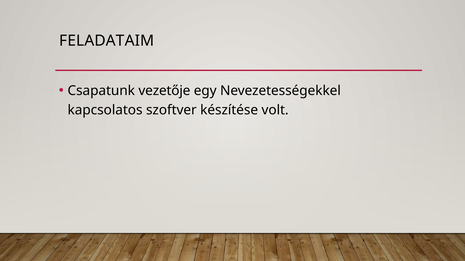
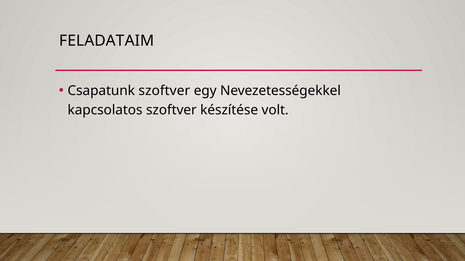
Csapatunk vezetője: vezetője -> szoftver
